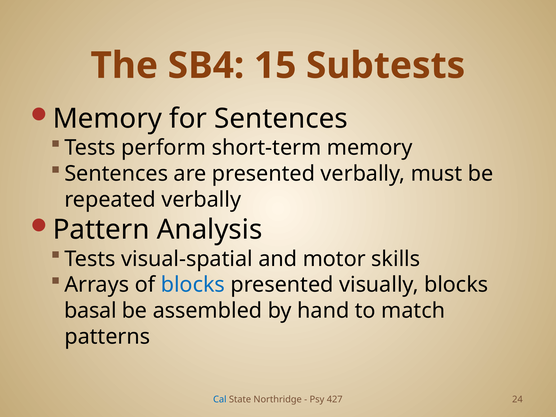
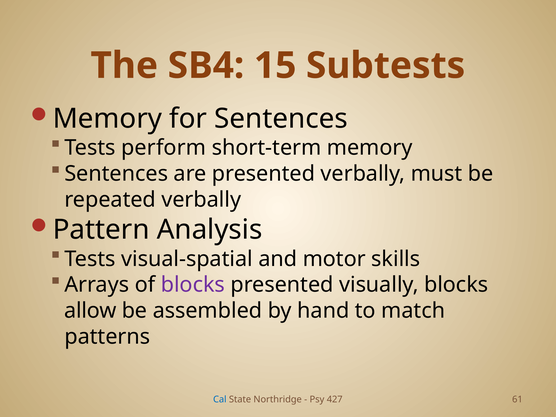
blocks at (193, 285) colour: blue -> purple
basal: basal -> allow
24: 24 -> 61
